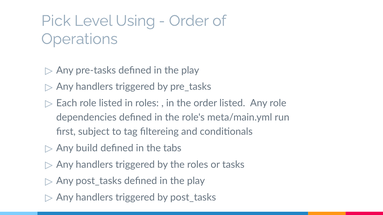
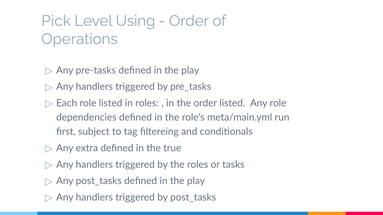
build: build -> extra
tabs: tabs -> true
